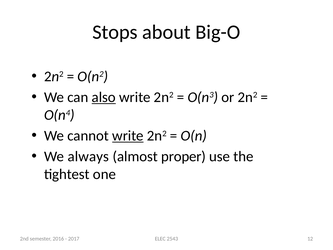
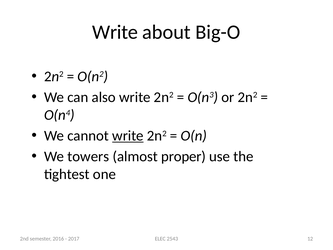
Stops at (115, 32): Stops -> Write
also underline: present -> none
always: always -> towers
